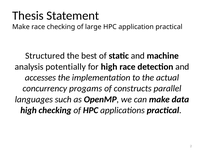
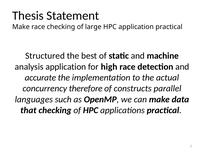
analysis potentially: potentially -> application
accesses: accesses -> accurate
progams: progams -> therefore
high at (29, 110): high -> that
